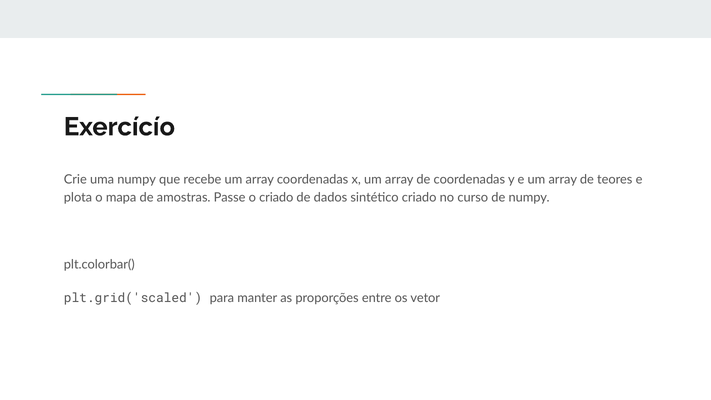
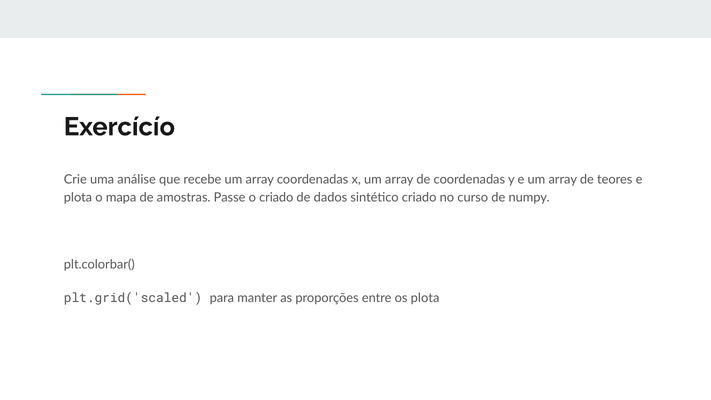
uma numpy: numpy -> análise
os vetor: vetor -> plota
